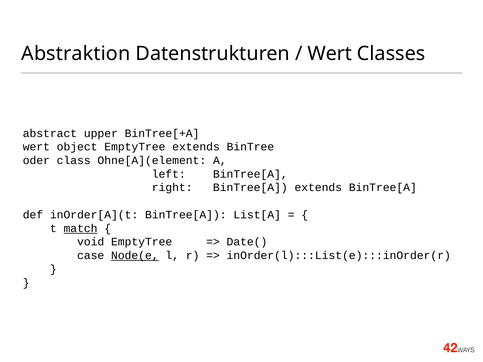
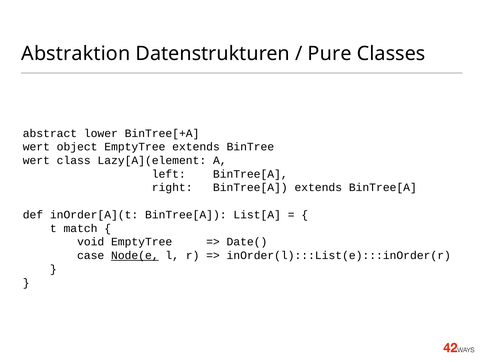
Wert at (330, 54): Wert -> Pure
upper: upper -> lower
oder at (36, 161): oder -> wert
Ohne[A](element: Ohne[A](element -> Lazy[A](element
match underline: present -> none
